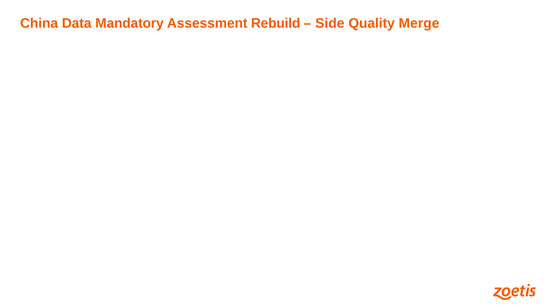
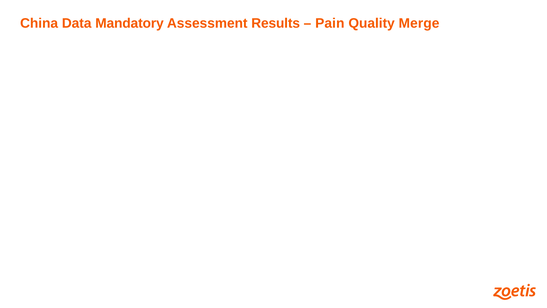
Rebuild: Rebuild -> Results
Side: Side -> Pain
